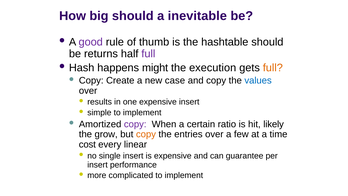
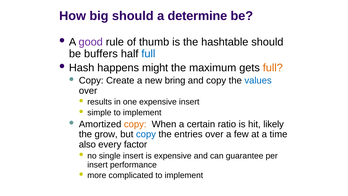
inevitable: inevitable -> determine
returns: returns -> buffers
full at (148, 54) colour: purple -> blue
execution: execution -> maximum
case: case -> bring
copy at (135, 124) colour: purple -> orange
copy at (146, 134) colour: orange -> blue
cost: cost -> also
linear: linear -> factor
